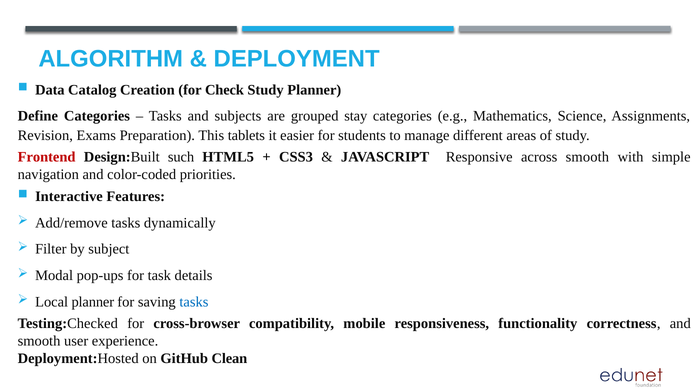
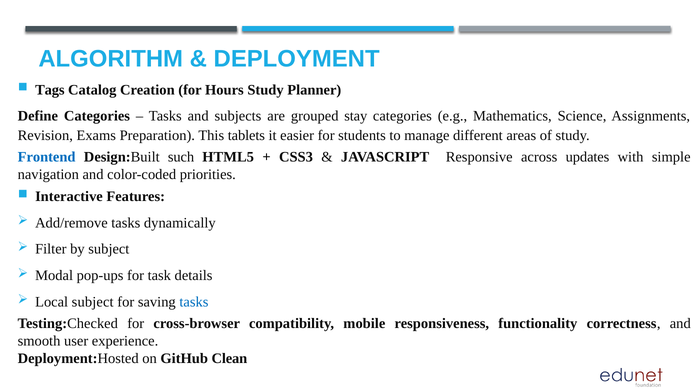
Data: Data -> Tags
Check: Check -> Hours
Frontend colour: red -> blue
across smooth: smooth -> updates
Local planner: planner -> subject
